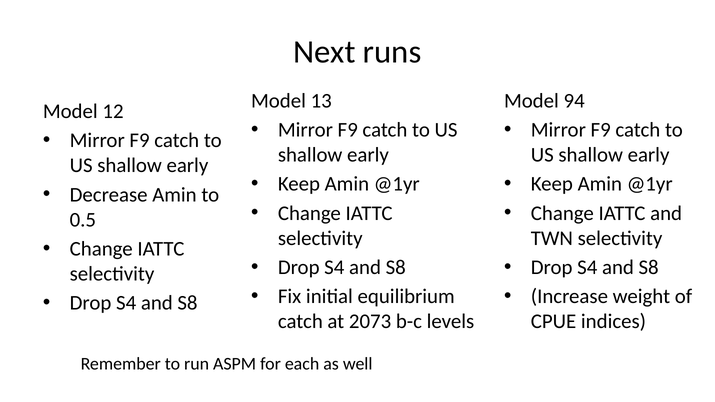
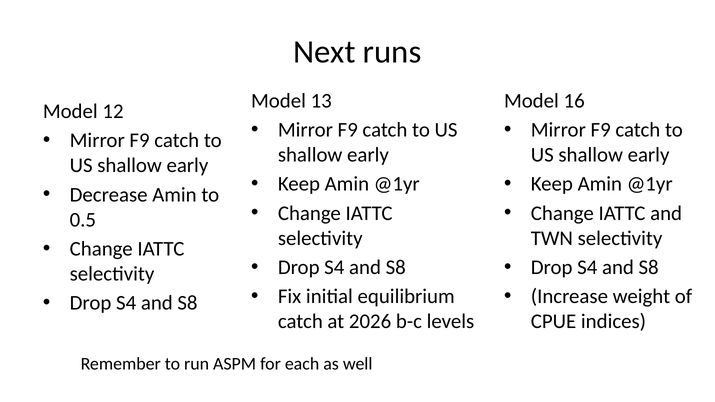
94: 94 -> 16
2073: 2073 -> 2026
